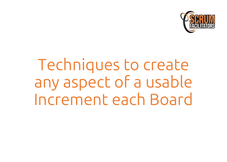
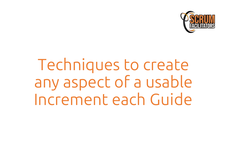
Board: Board -> Guide
